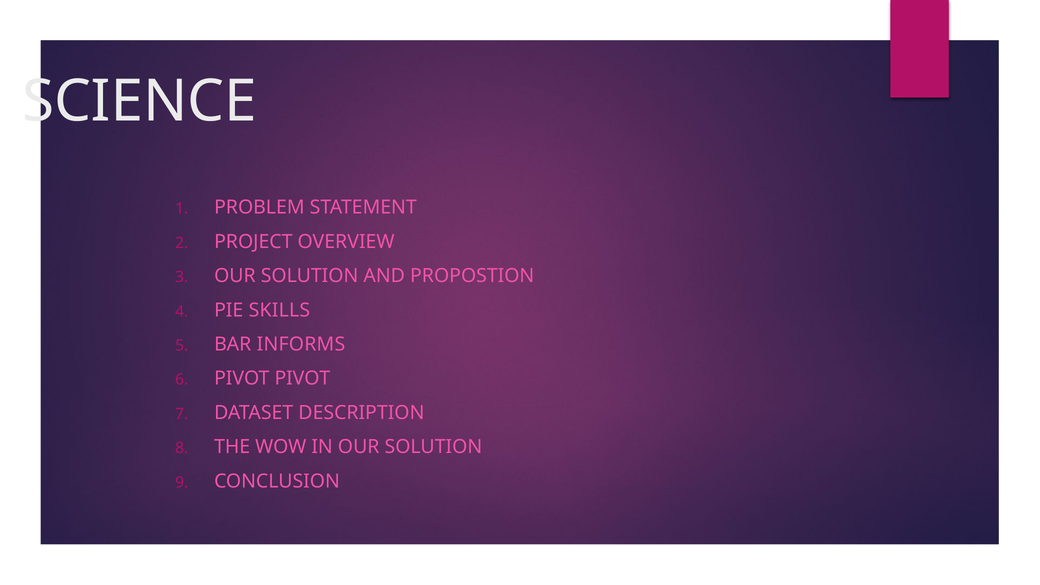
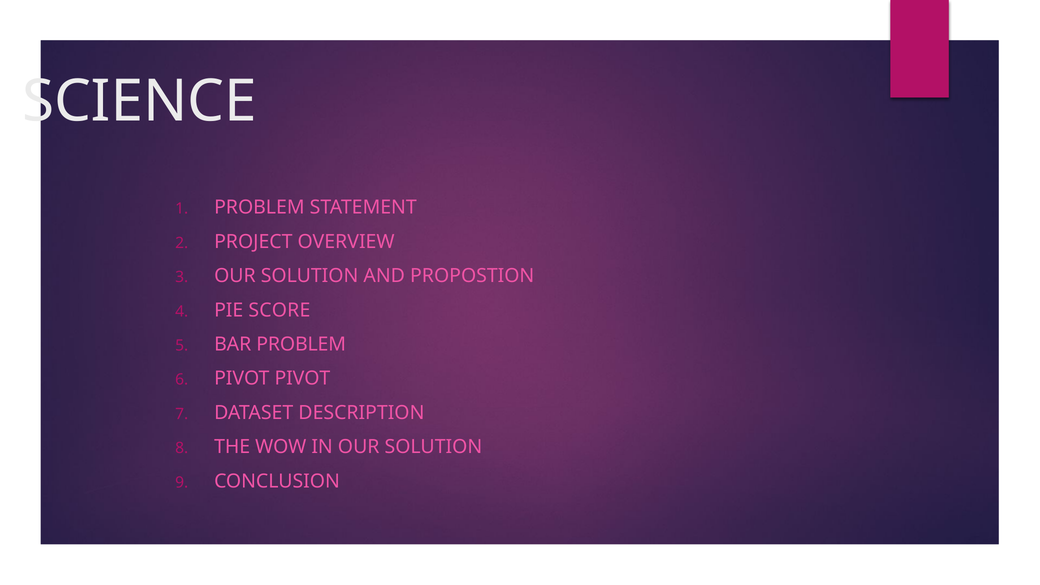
SKILLS: SKILLS -> SCORE
BAR INFORMS: INFORMS -> PROBLEM
